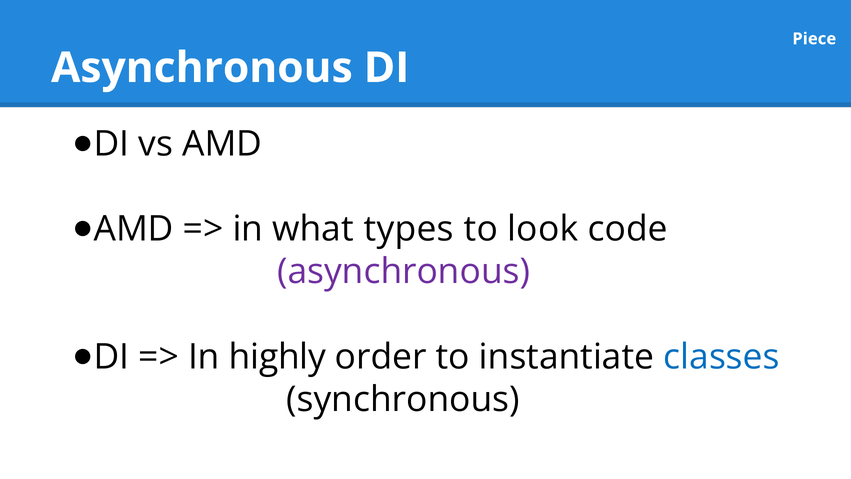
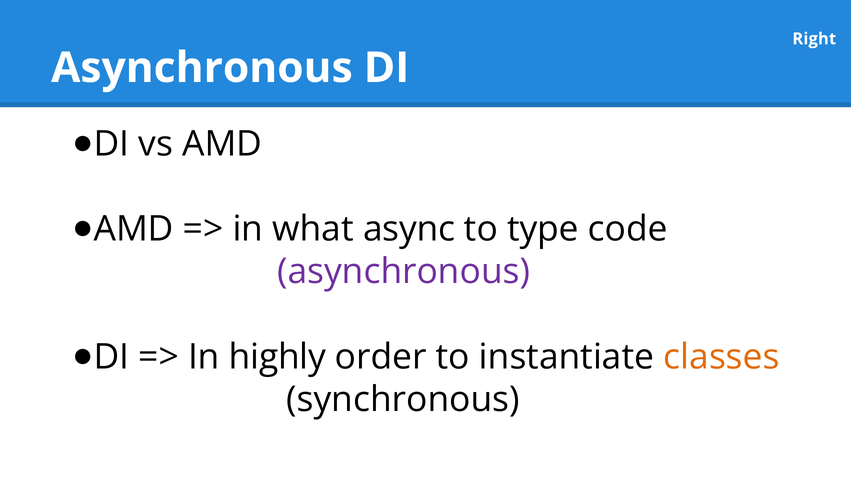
Piece: Piece -> Right
types: types -> async
look: look -> type
classes colour: blue -> orange
